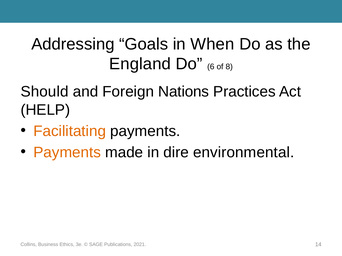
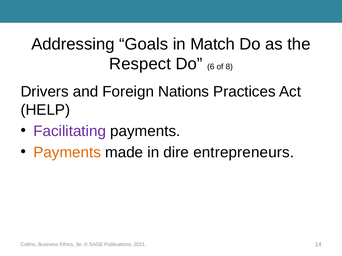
When: When -> Match
England: England -> Respect
Should: Should -> Drivers
Facilitating colour: orange -> purple
environmental: environmental -> entrepreneurs
